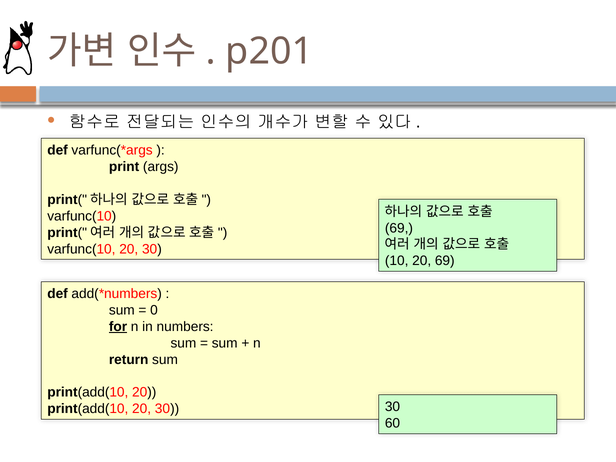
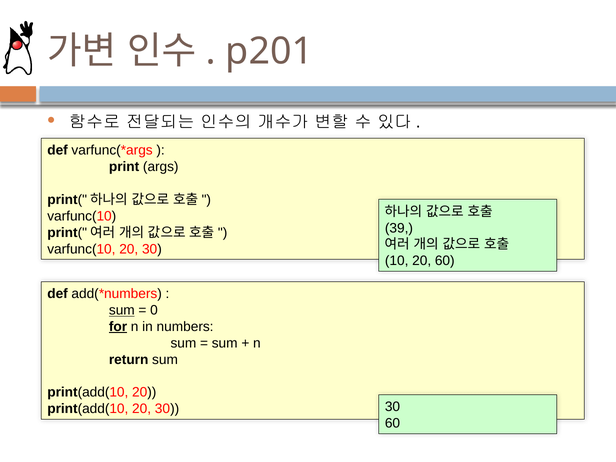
69 at (399, 228): 69 -> 39
20 69: 69 -> 60
sum at (122, 310) underline: none -> present
